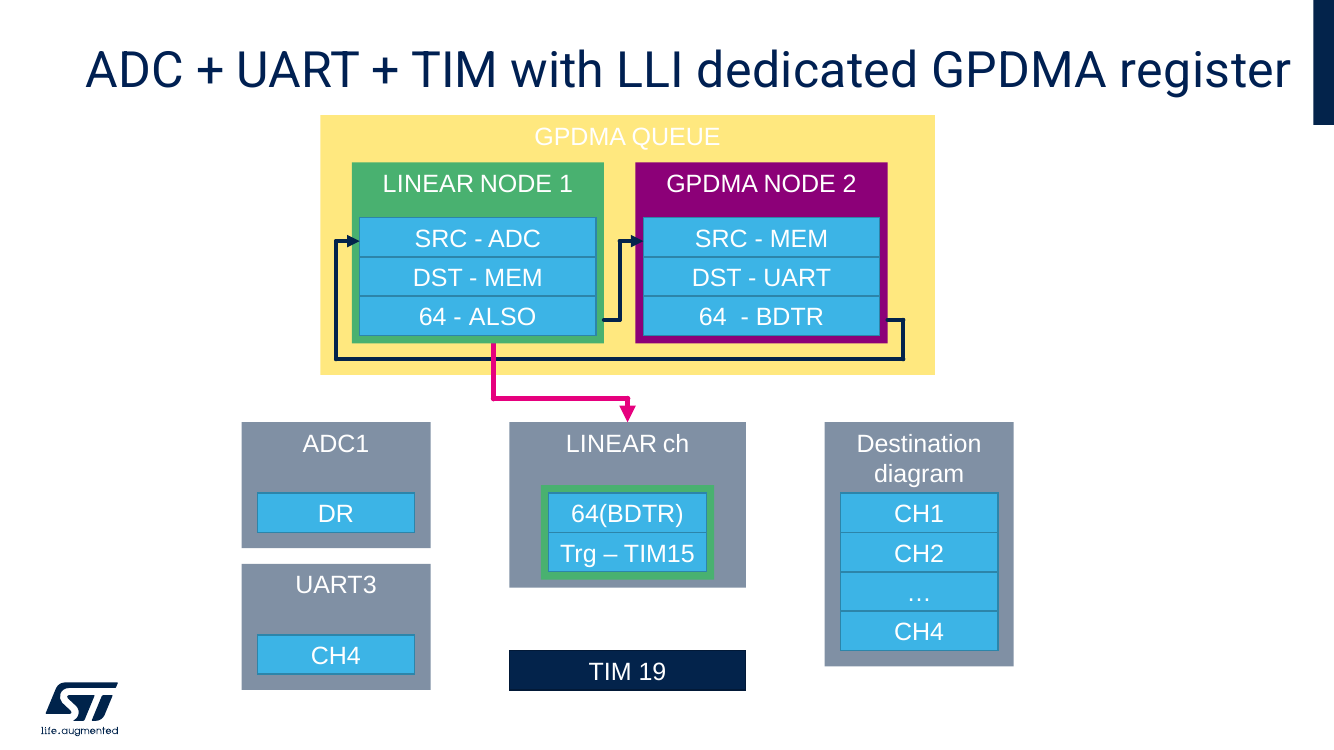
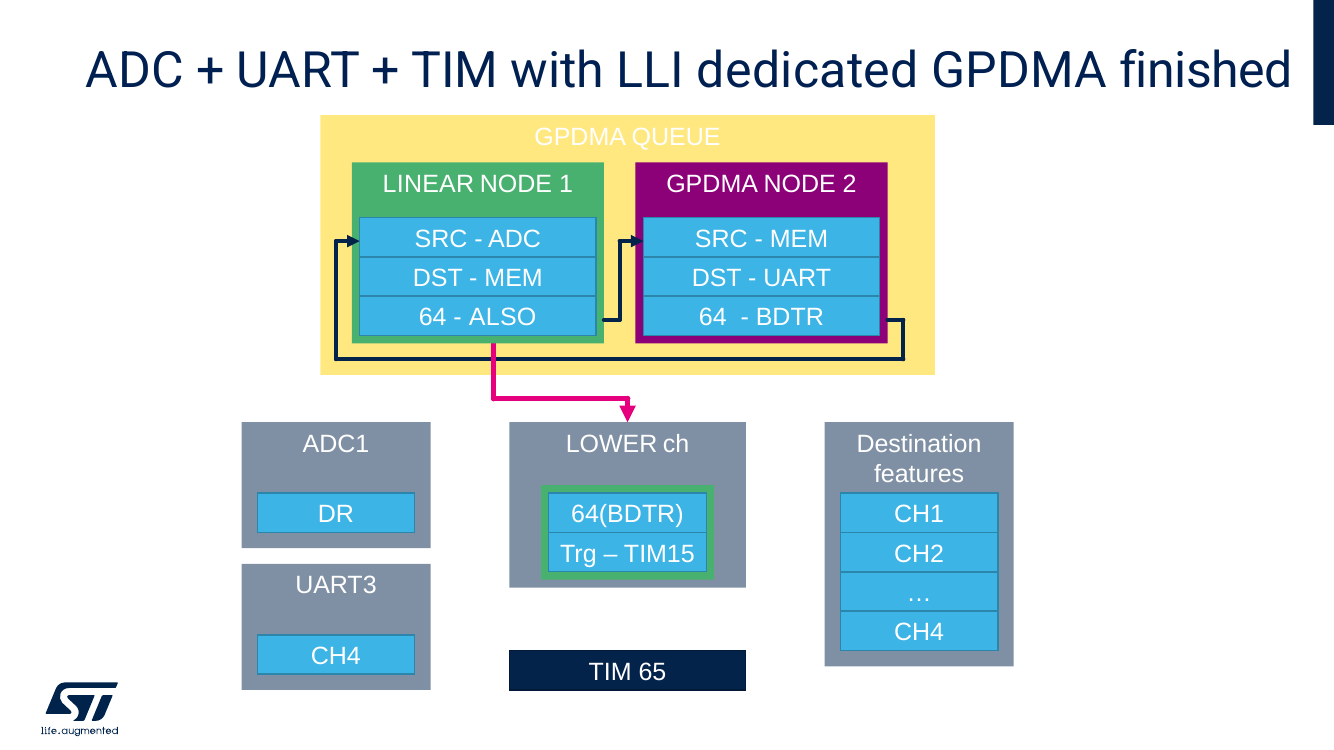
register: register -> finished
LINEAR at (612, 444): LINEAR -> LOWER
diagram: diagram -> features
19: 19 -> 65
